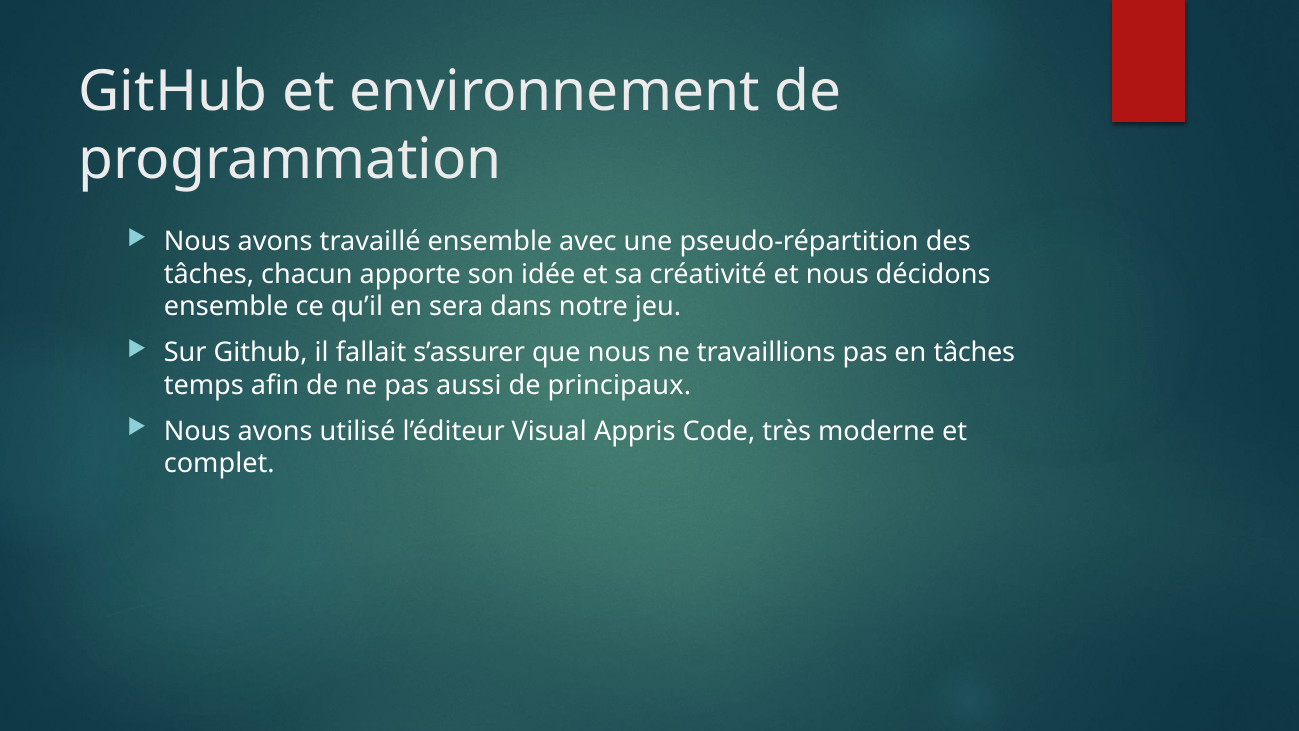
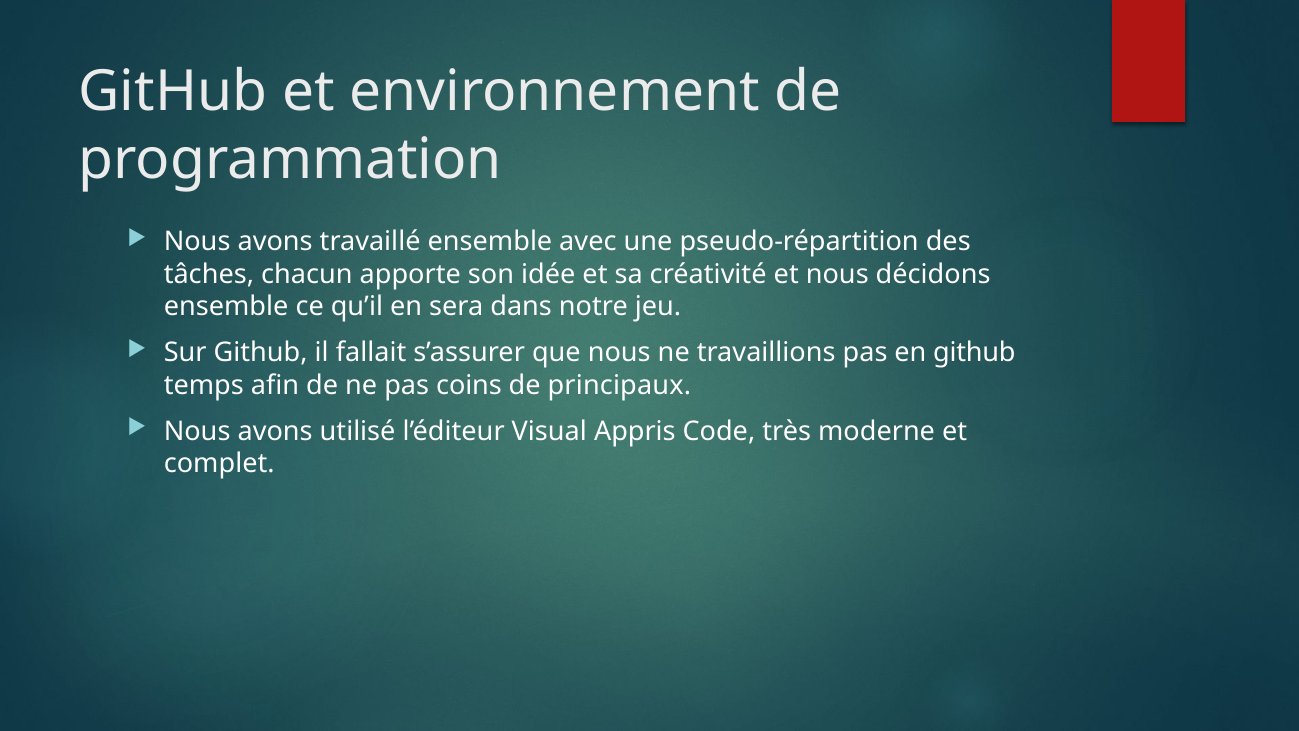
en tâches: tâches -> github
aussi: aussi -> coins
